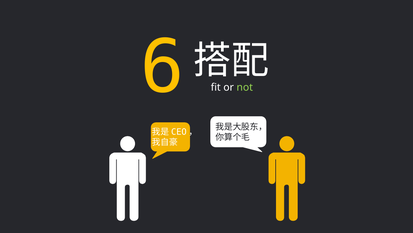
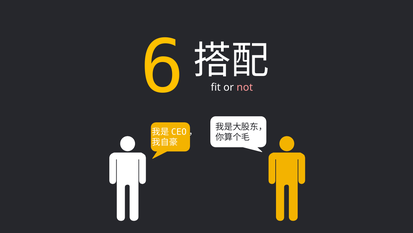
not colour: light green -> pink
